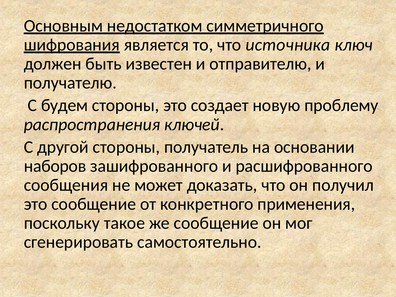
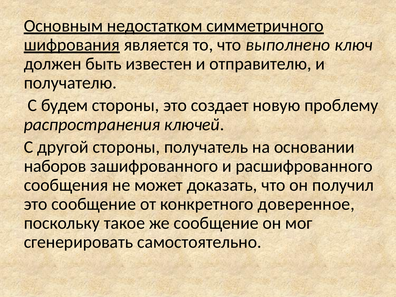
источника: источника -> выполнено
применения: применения -> доверенное
